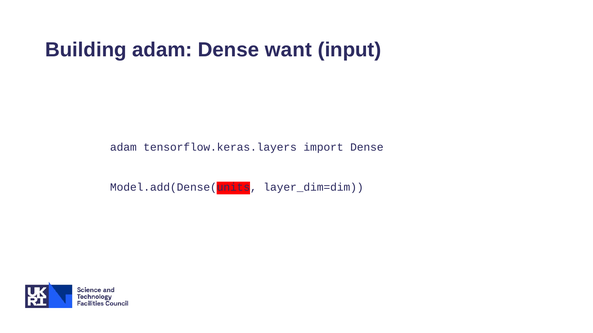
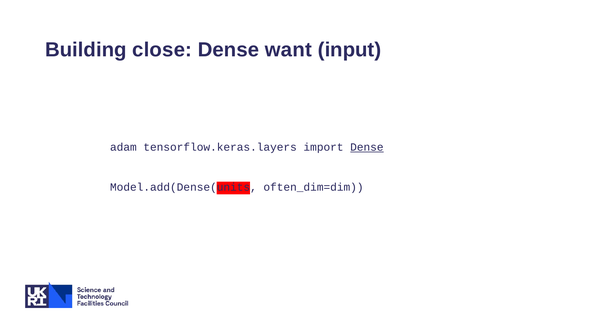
Building adam: adam -> close
Dense at (367, 148) underline: none -> present
layer_dim=dim: layer_dim=dim -> often_dim=dim
